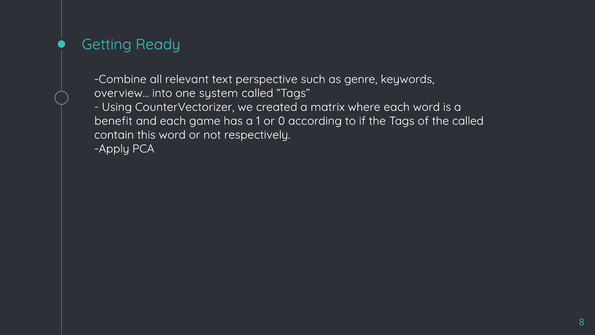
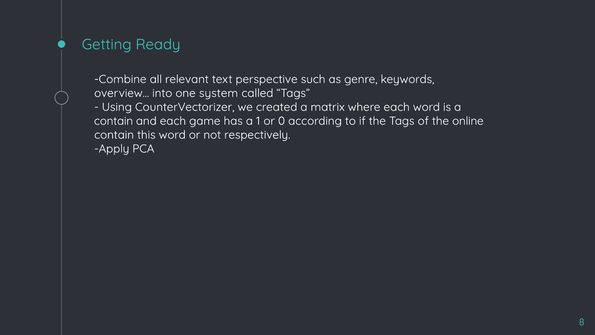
benefit at (113, 121): benefit -> contain
the called: called -> online
